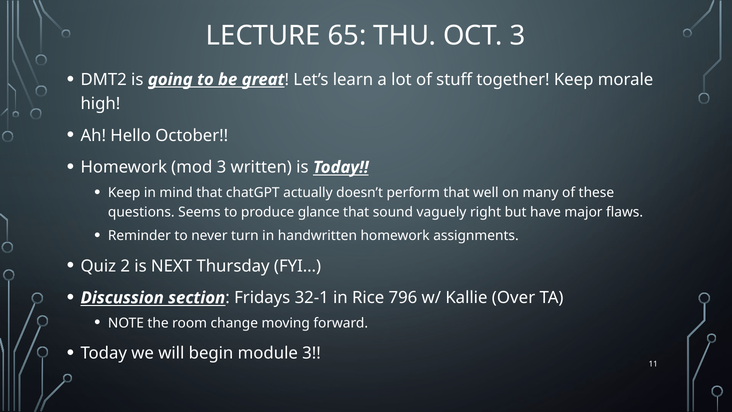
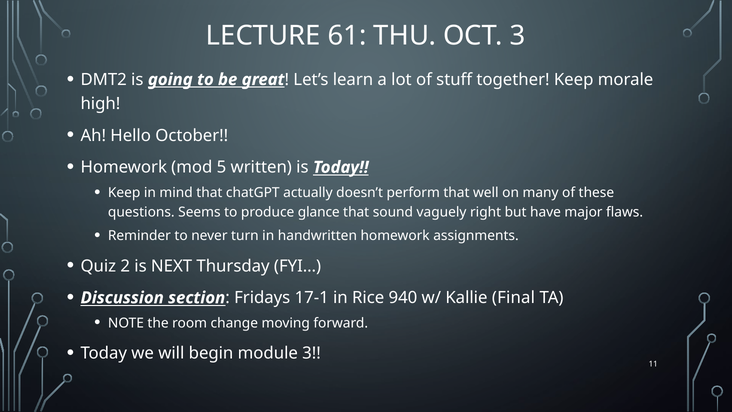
65: 65 -> 61
mod 3: 3 -> 5
32-1: 32-1 -> 17-1
796: 796 -> 940
Over: Over -> Final
